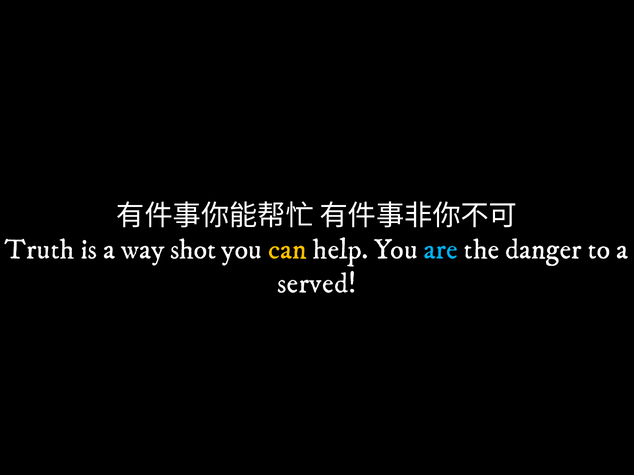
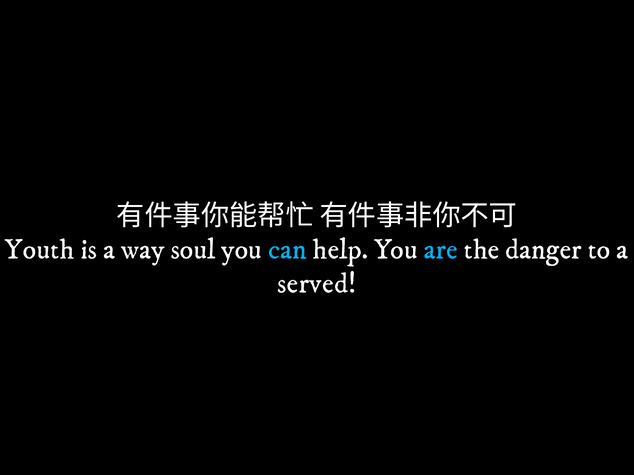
Truth: Truth -> Youth
shot: shot -> soul
can colour: yellow -> light blue
